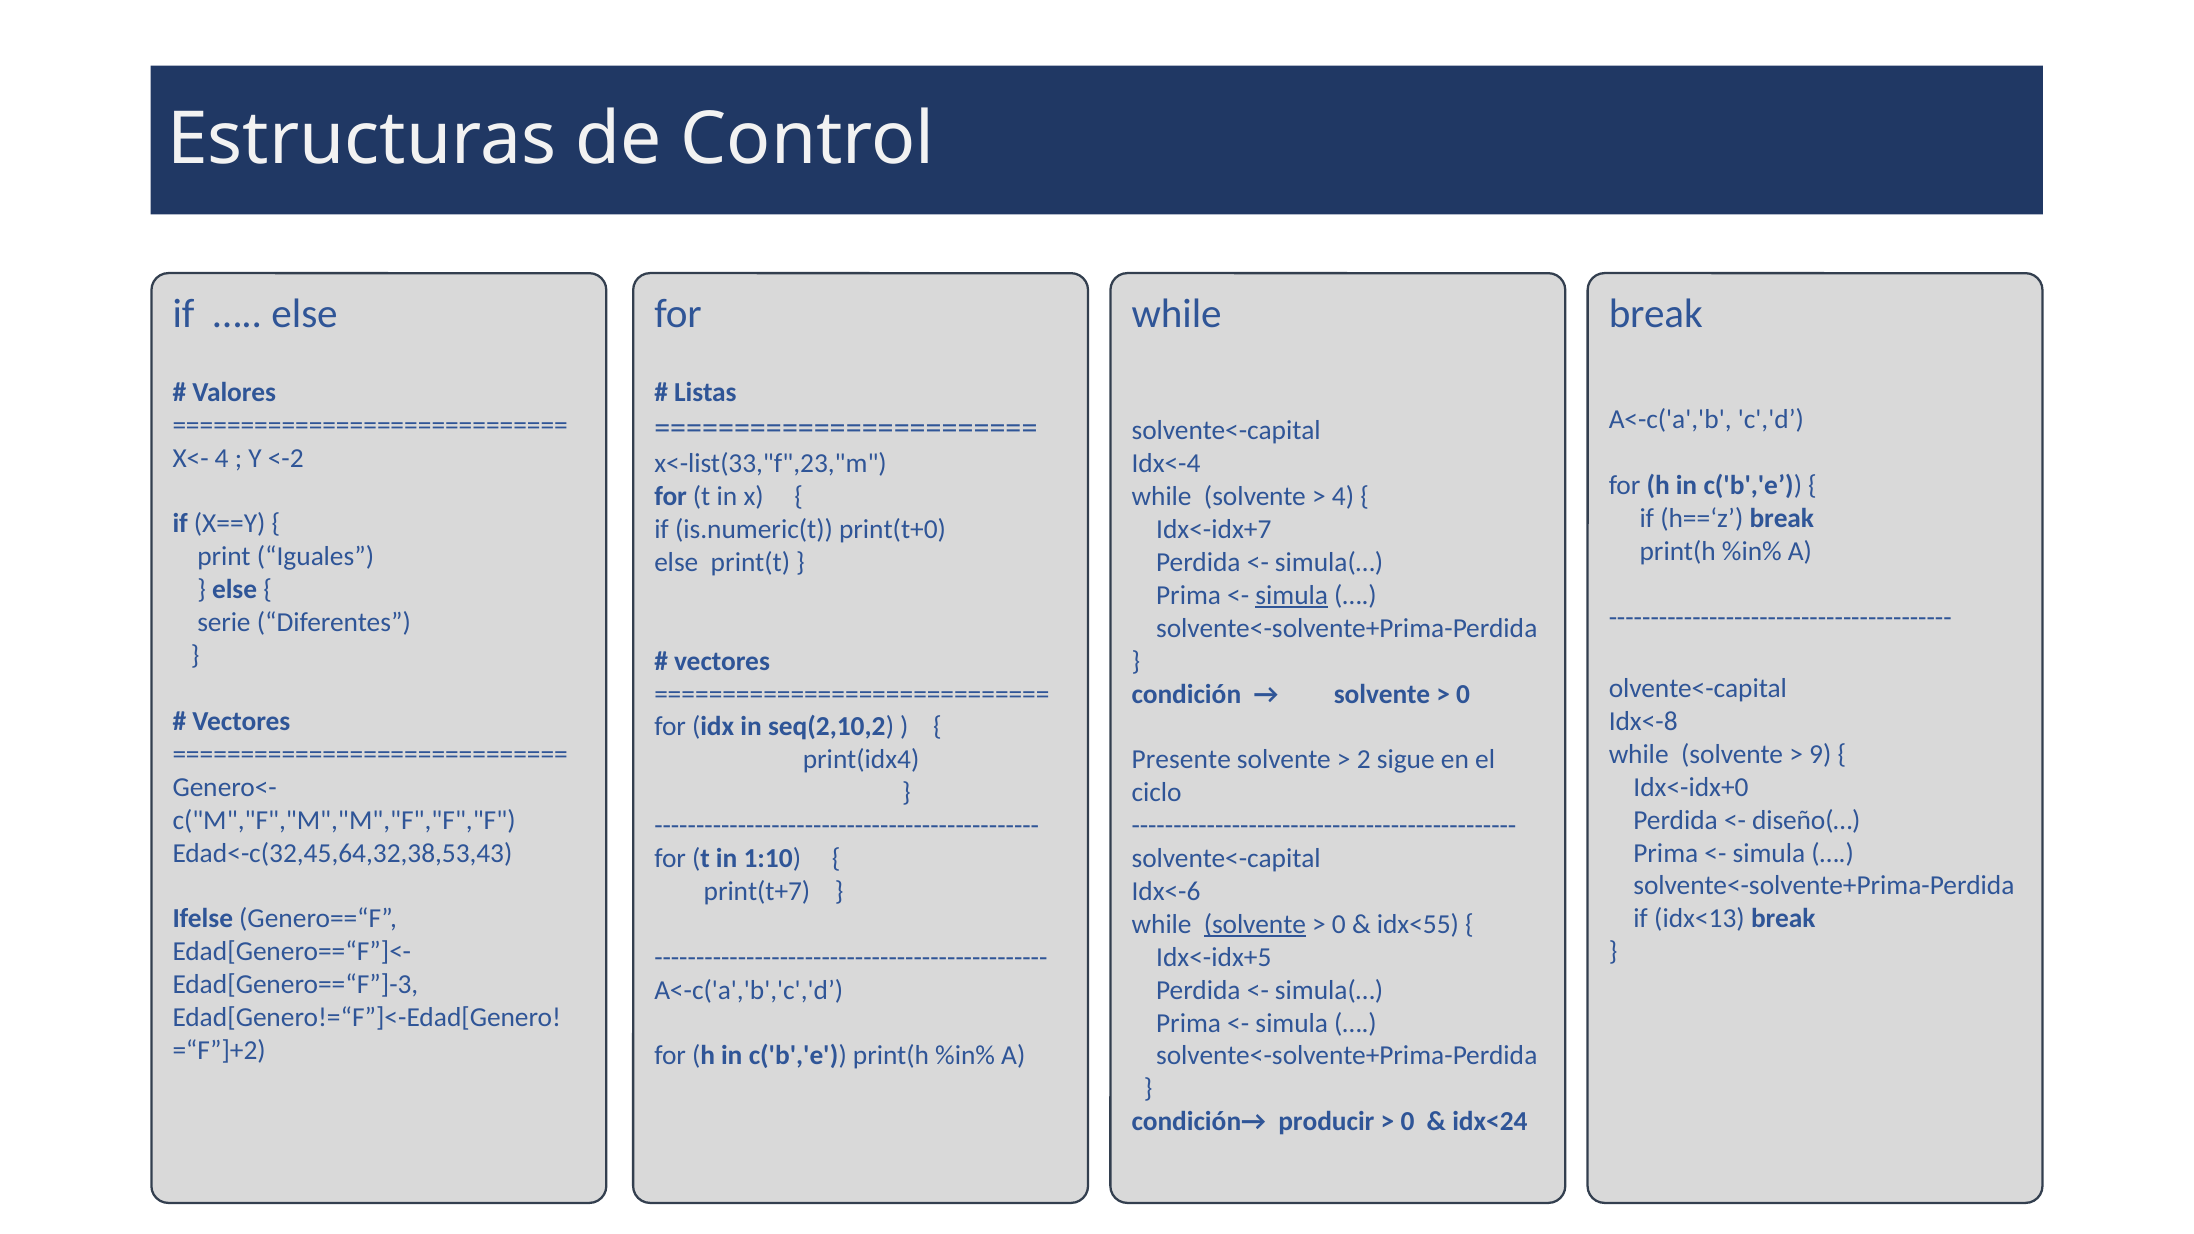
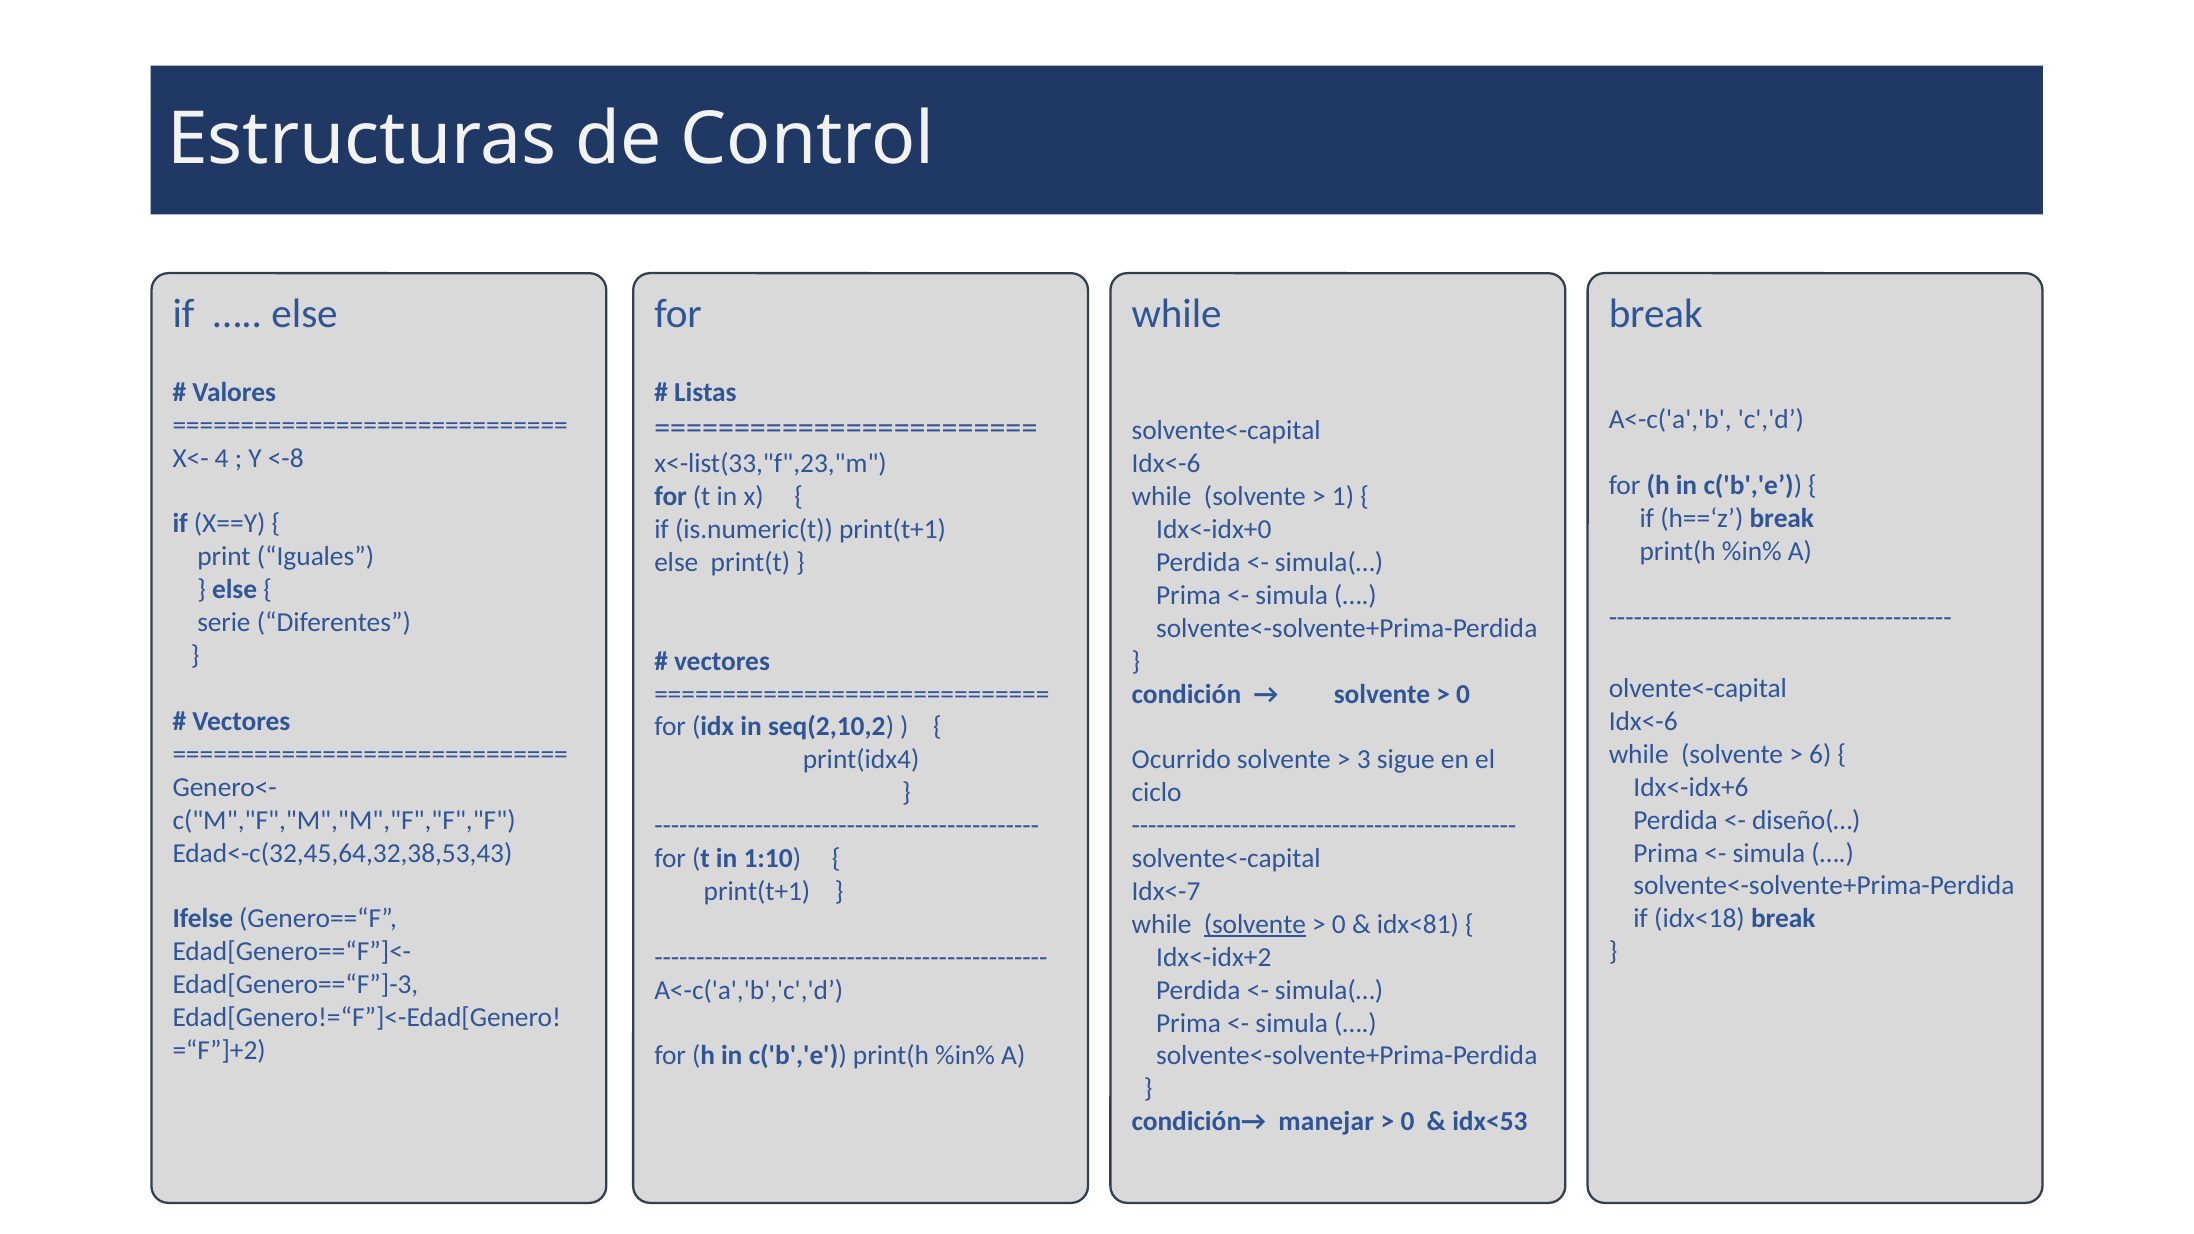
<-2: <-2 -> <-8
Idx<-4 at (1166, 464): Idx<-4 -> Idx<-6
4 at (1343, 497): 4 -> 1
is.numeric(t print(t+0: print(t+0 -> print(t+1
Idx<-idx+7: Idx<-idx+7 -> Idx<-idx+0
simula at (1292, 595) underline: present -> none
Idx<-8 at (1643, 721): Idx<-8 -> Idx<-6
9: 9 -> 6
Presente: Presente -> Ocurrido
2: 2 -> 3
Idx<-idx+0: Idx<-idx+0 -> Idx<-idx+6
print(t+7 at (757, 892): print(t+7 -> print(t+1
Idx<-6: Idx<-6 -> Idx<-7
idx<13: idx<13 -> idx<18
idx<55: idx<55 -> idx<81
Idx<-idx+5: Idx<-idx+5 -> Idx<-idx+2
producir: producir -> manejar
idx<24: idx<24 -> idx<53
